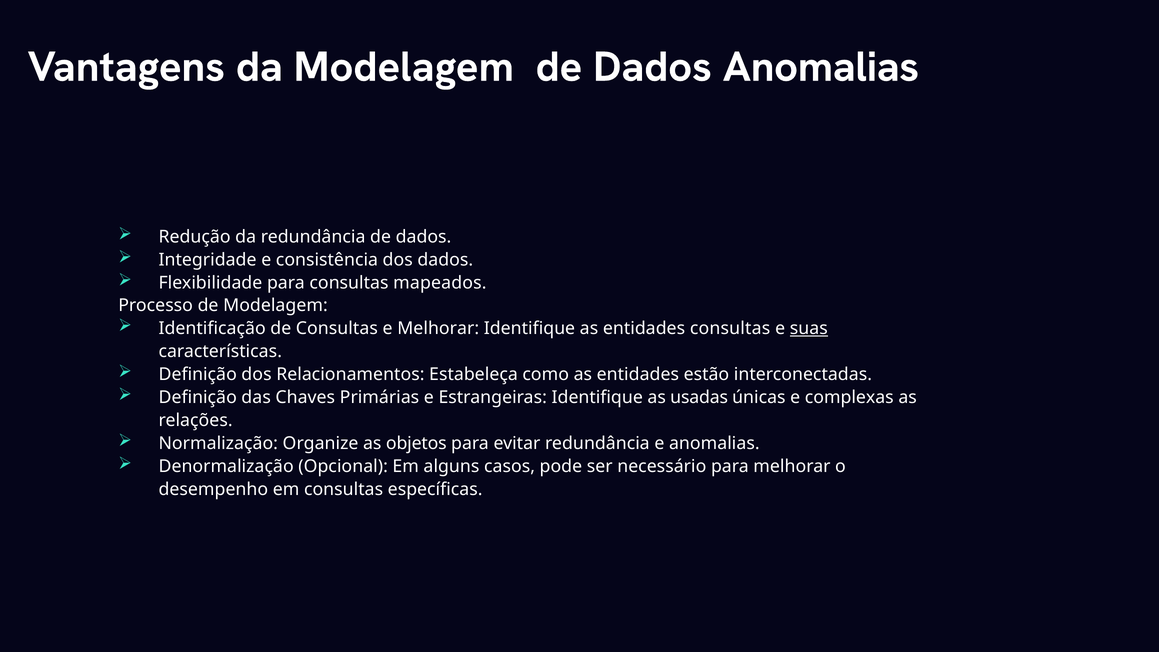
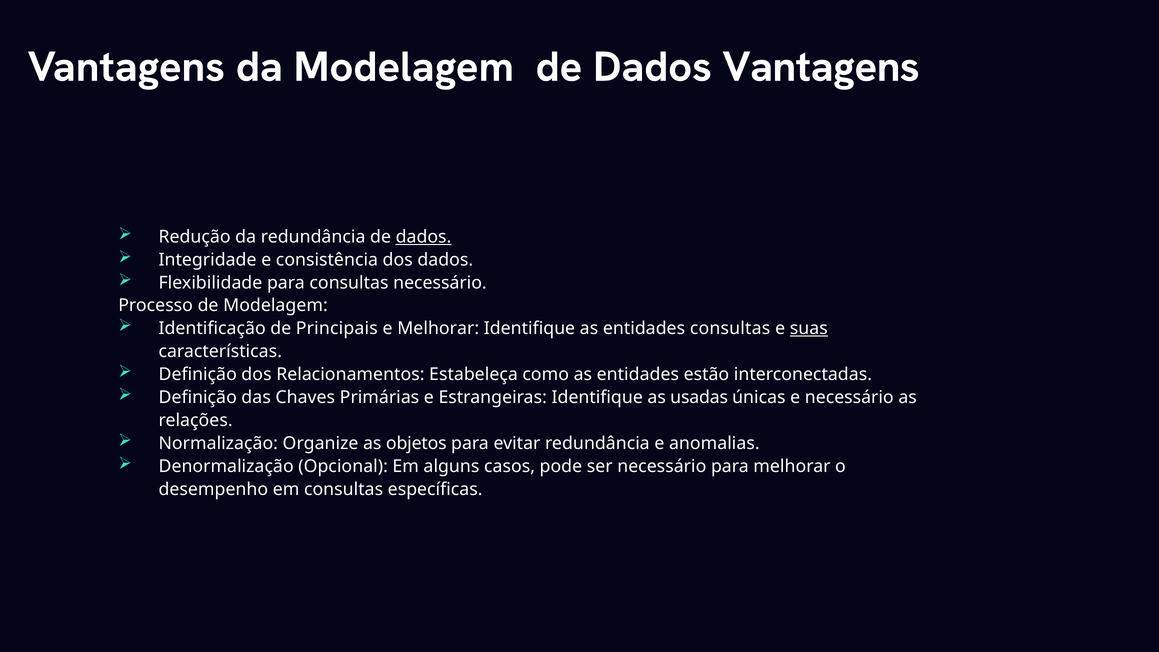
Dados Anomalias: Anomalias -> Vantagens
dados at (424, 237) underline: none -> present
consultas mapeados: mapeados -> necessário
de Consultas: Consultas -> Principais
e complexas: complexas -> necessário
